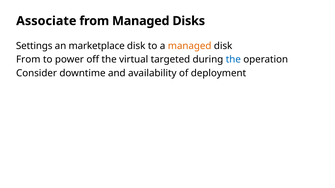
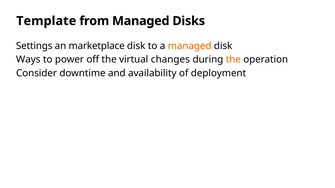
Associate: Associate -> Template
From at (28, 60): From -> Ways
targeted: targeted -> changes
the at (233, 60) colour: blue -> orange
